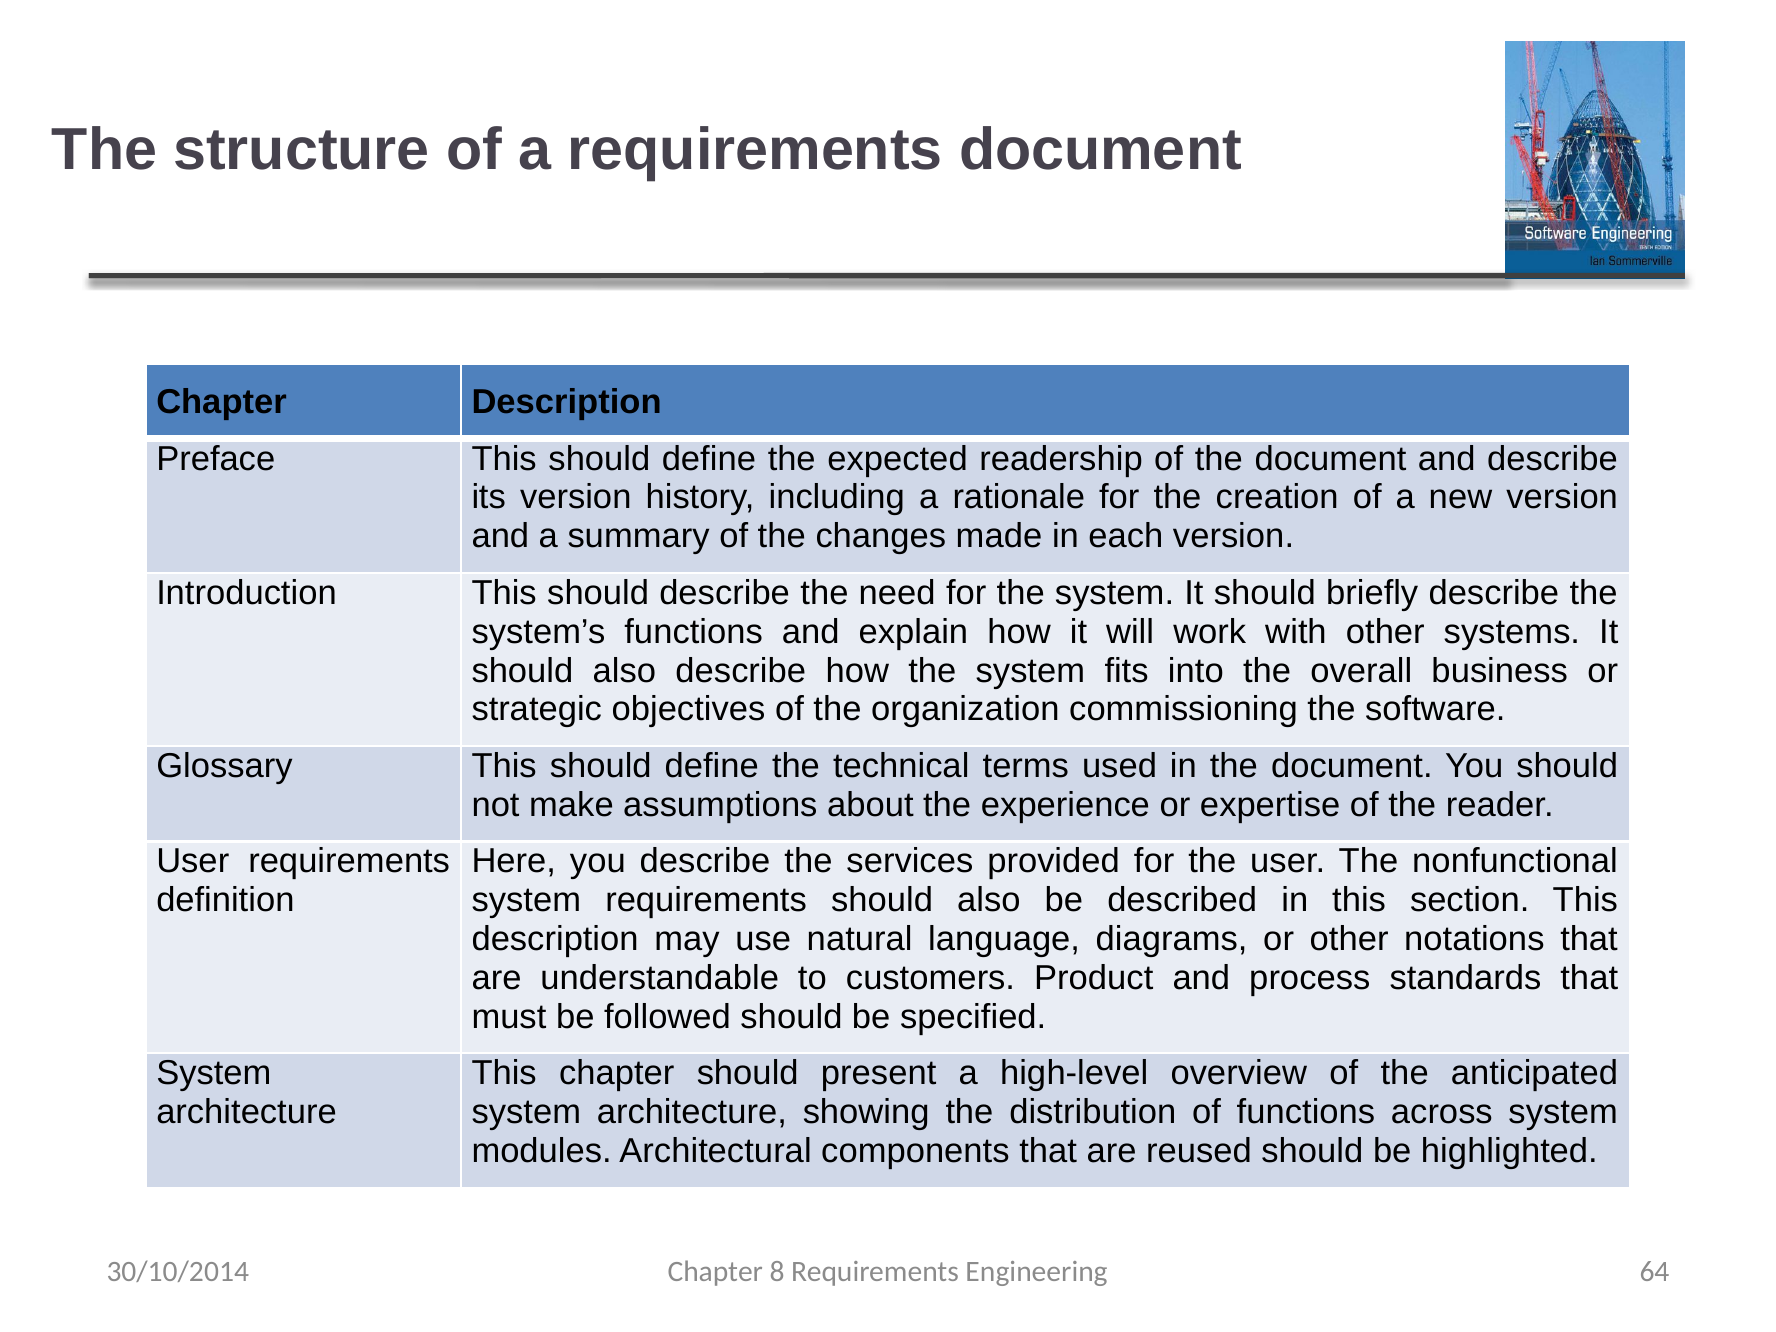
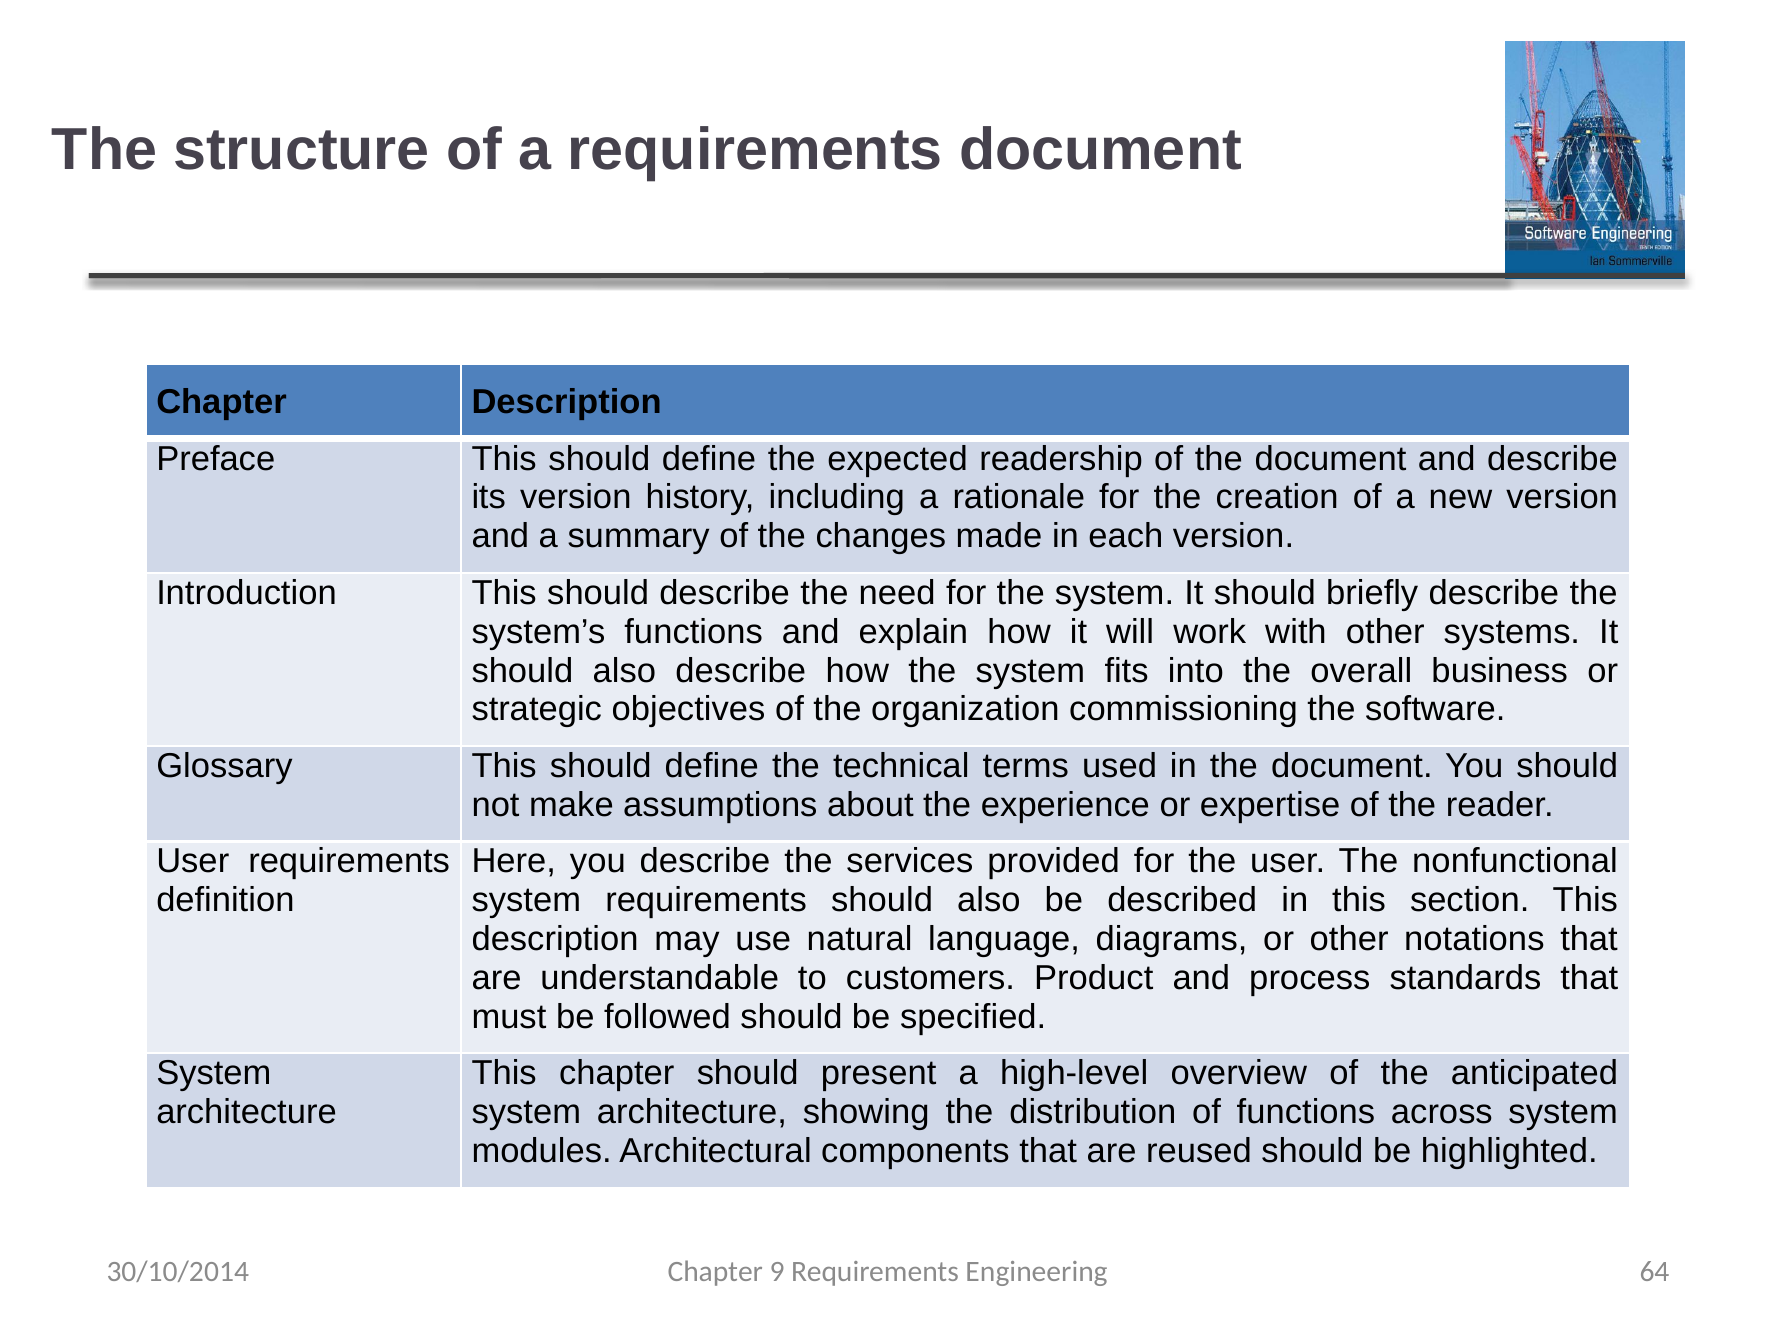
8: 8 -> 9
